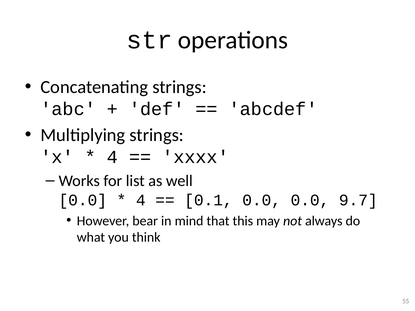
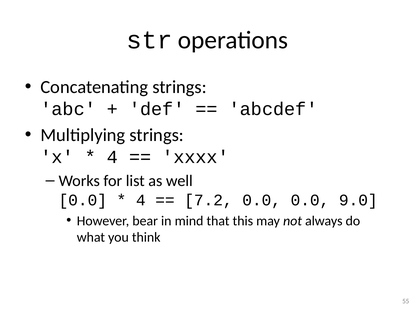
0.1: 0.1 -> 7.2
9.7: 9.7 -> 9.0
